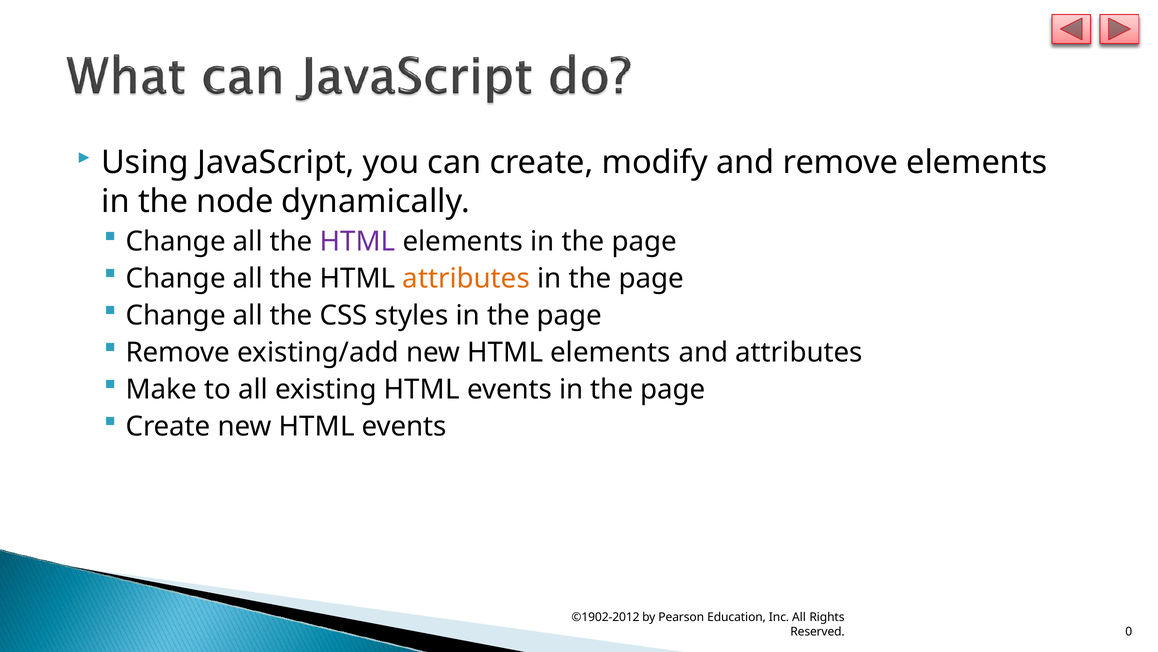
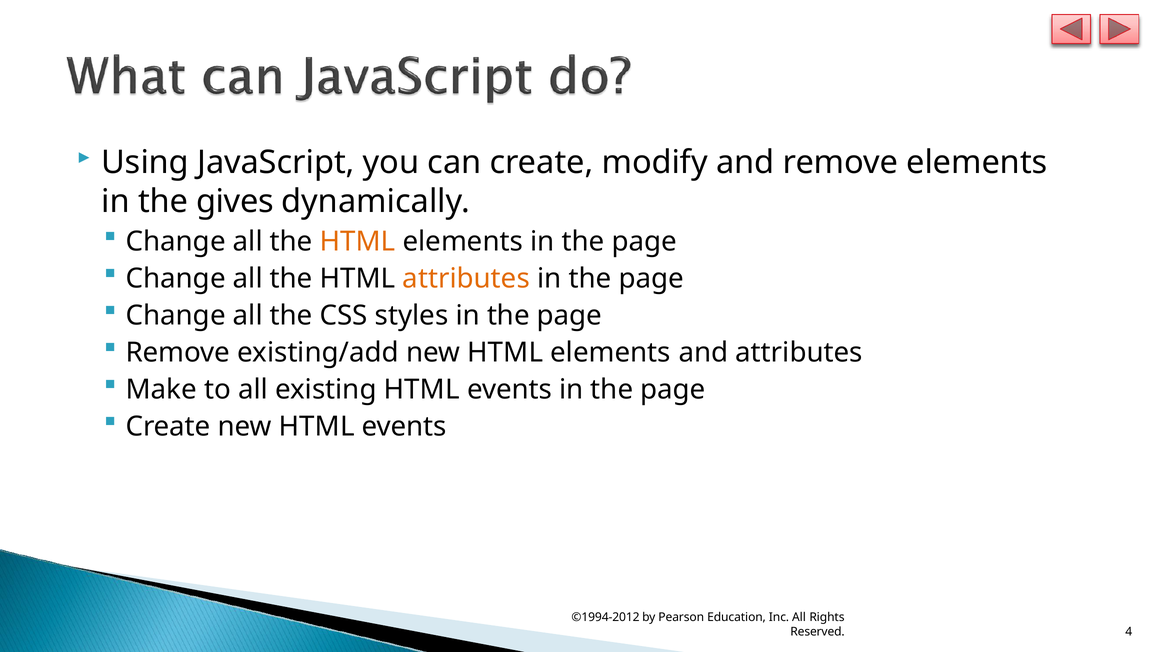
node: node -> gives
HTML at (358, 241) colour: purple -> orange
©1902-2012: ©1902-2012 -> ©1994-2012
0: 0 -> 4
